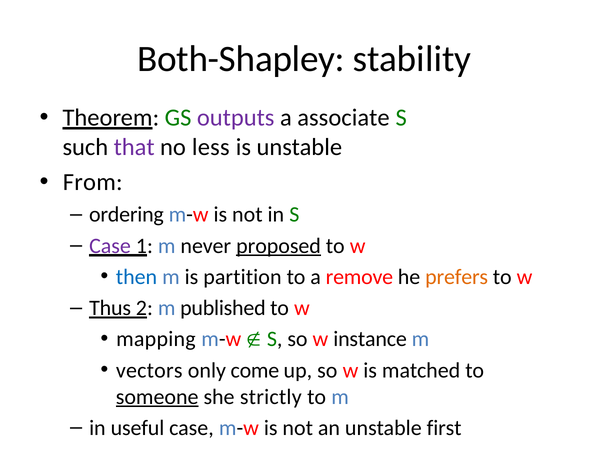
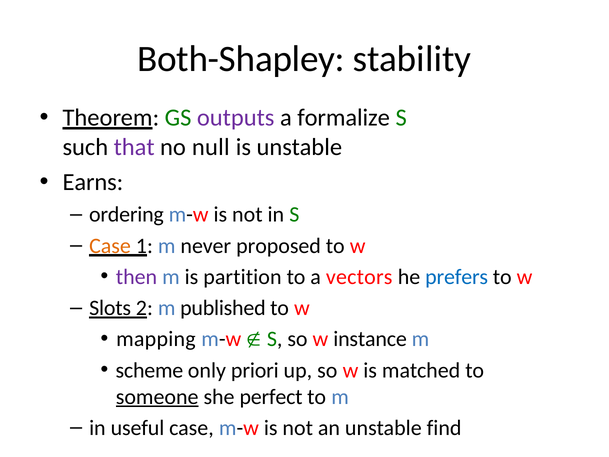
associate: associate -> formalize
less: less -> null
From: From -> Earns
Case at (110, 246) colour: purple -> orange
proposed underline: present -> none
then colour: blue -> purple
remove: remove -> vectors
prefers colour: orange -> blue
Thus: Thus -> Slots
vectors: vectors -> scheme
come: come -> priori
strictly: strictly -> perfect
first: first -> find
